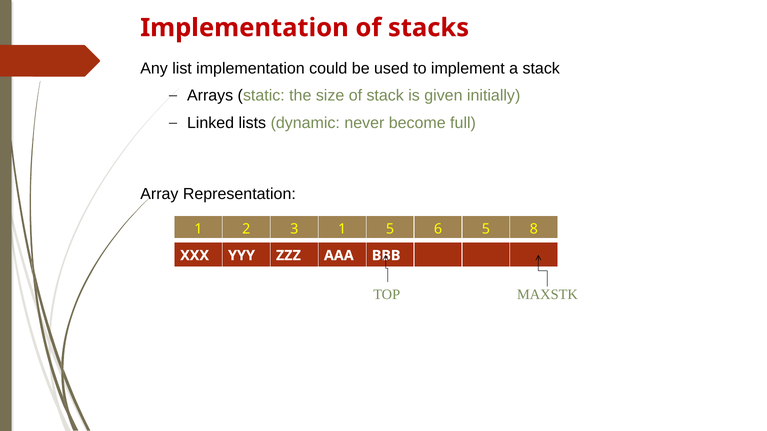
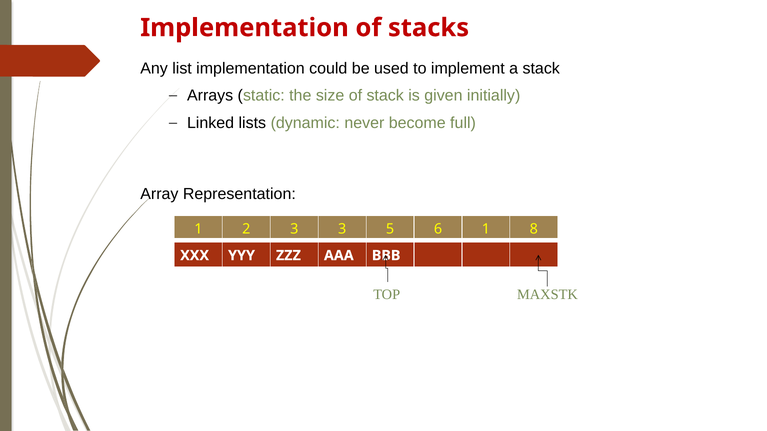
3 1: 1 -> 3
6 5: 5 -> 1
